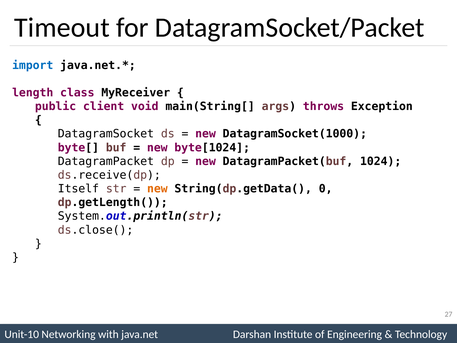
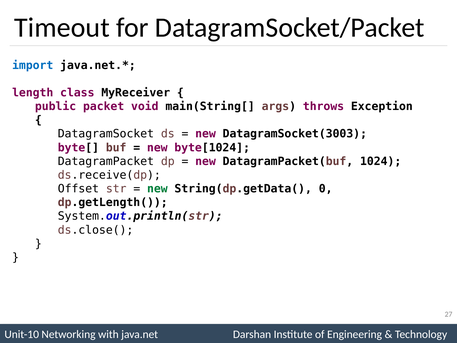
client: client -> packet
DatagramSocket(1000: DatagramSocket(1000 -> DatagramSocket(3003
Itself: Itself -> Offset
new at (157, 189) colour: orange -> green
